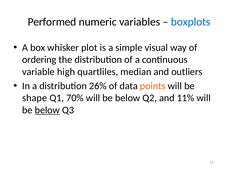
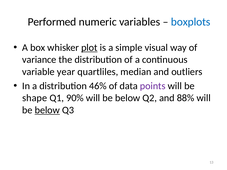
plot underline: none -> present
ordering: ordering -> variance
high: high -> year
26%: 26% -> 46%
points colour: orange -> purple
70%: 70% -> 90%
11%: 11% -> 88%
